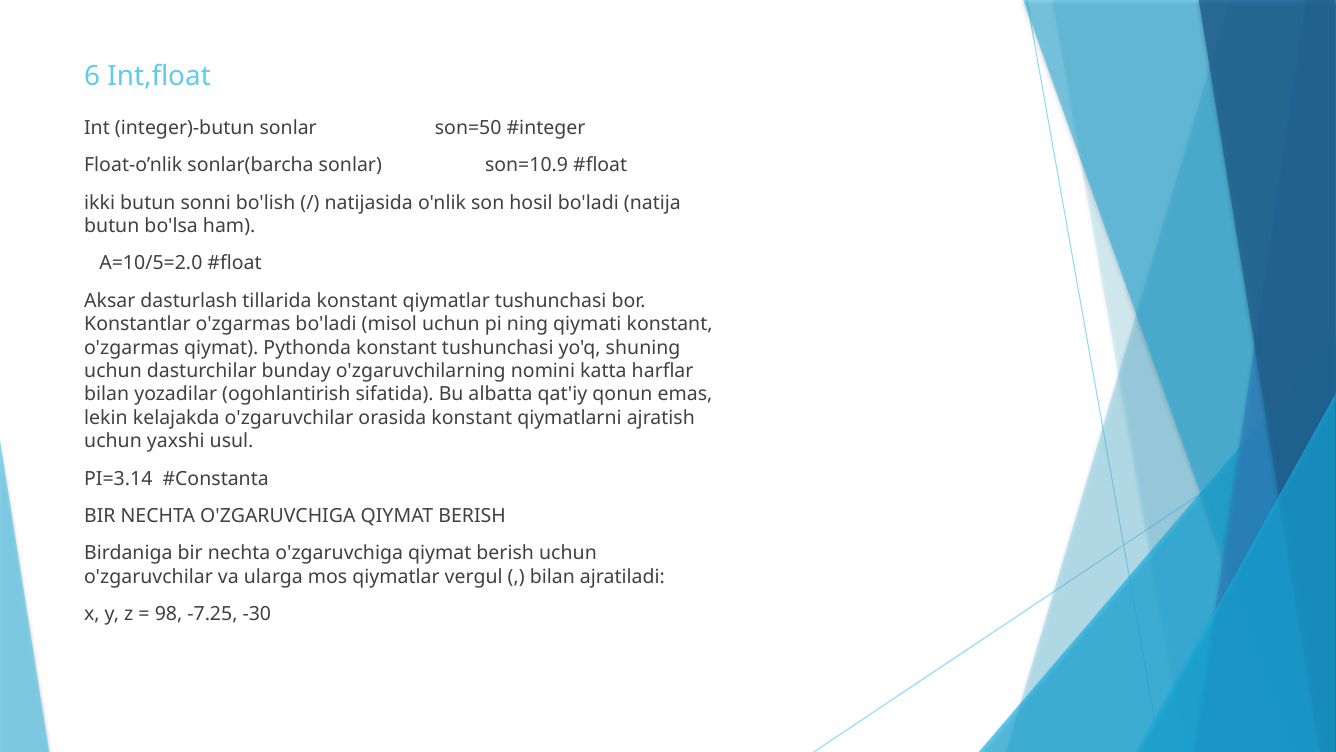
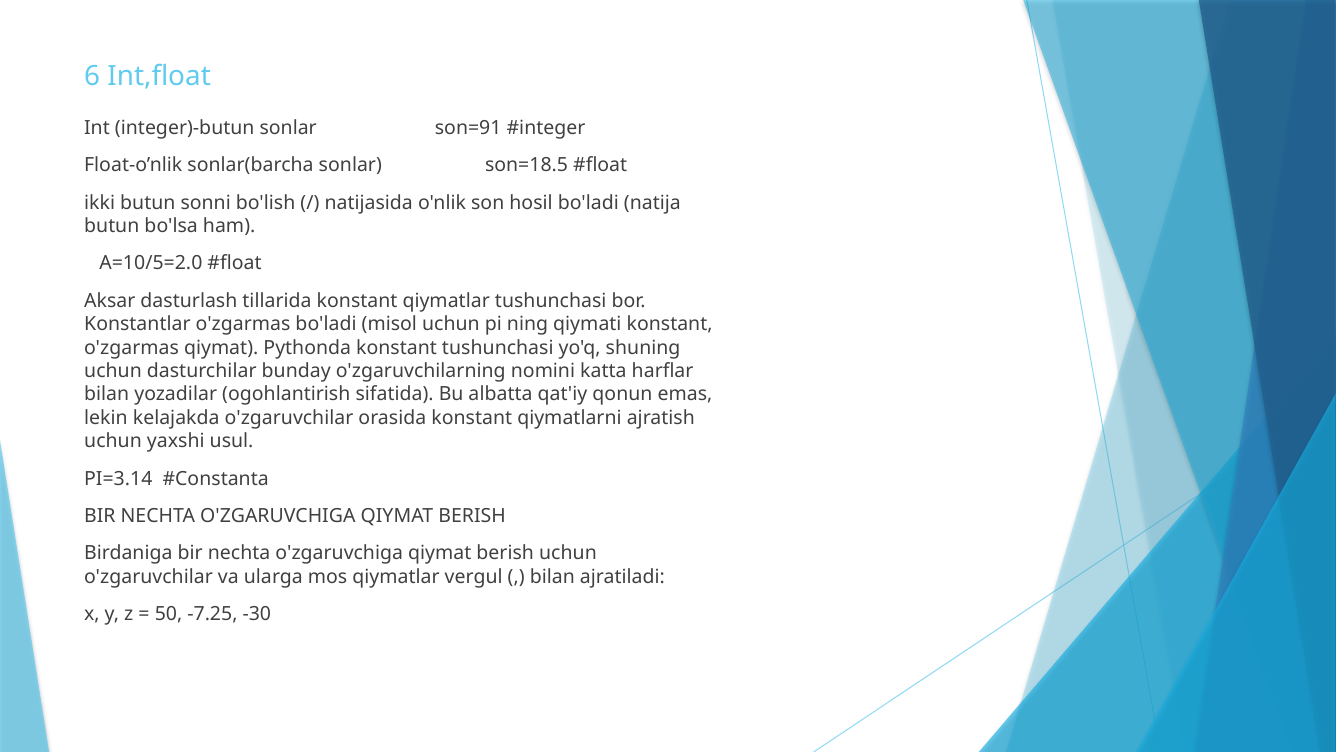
son=50: son=50 -> son=91
son=10.9: son=10.9 -> son=18.5
98: 98 -> 50
